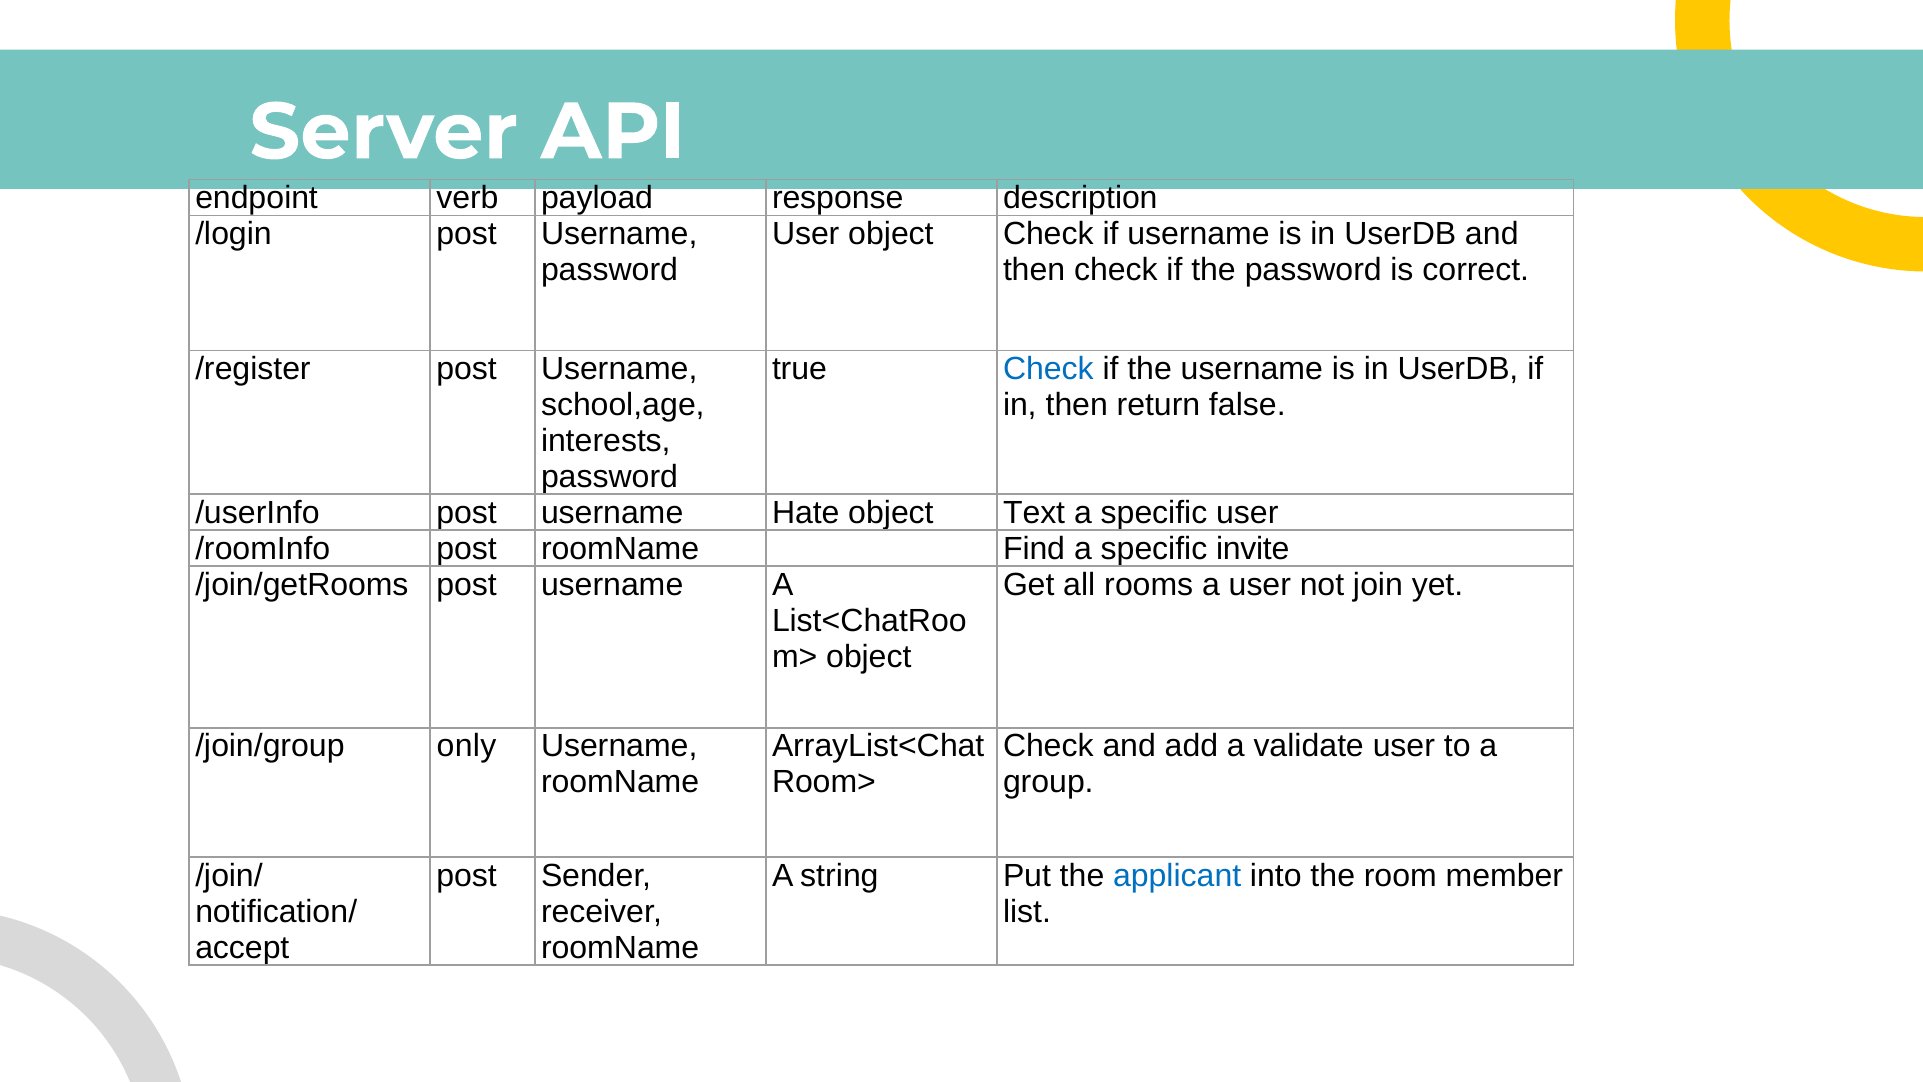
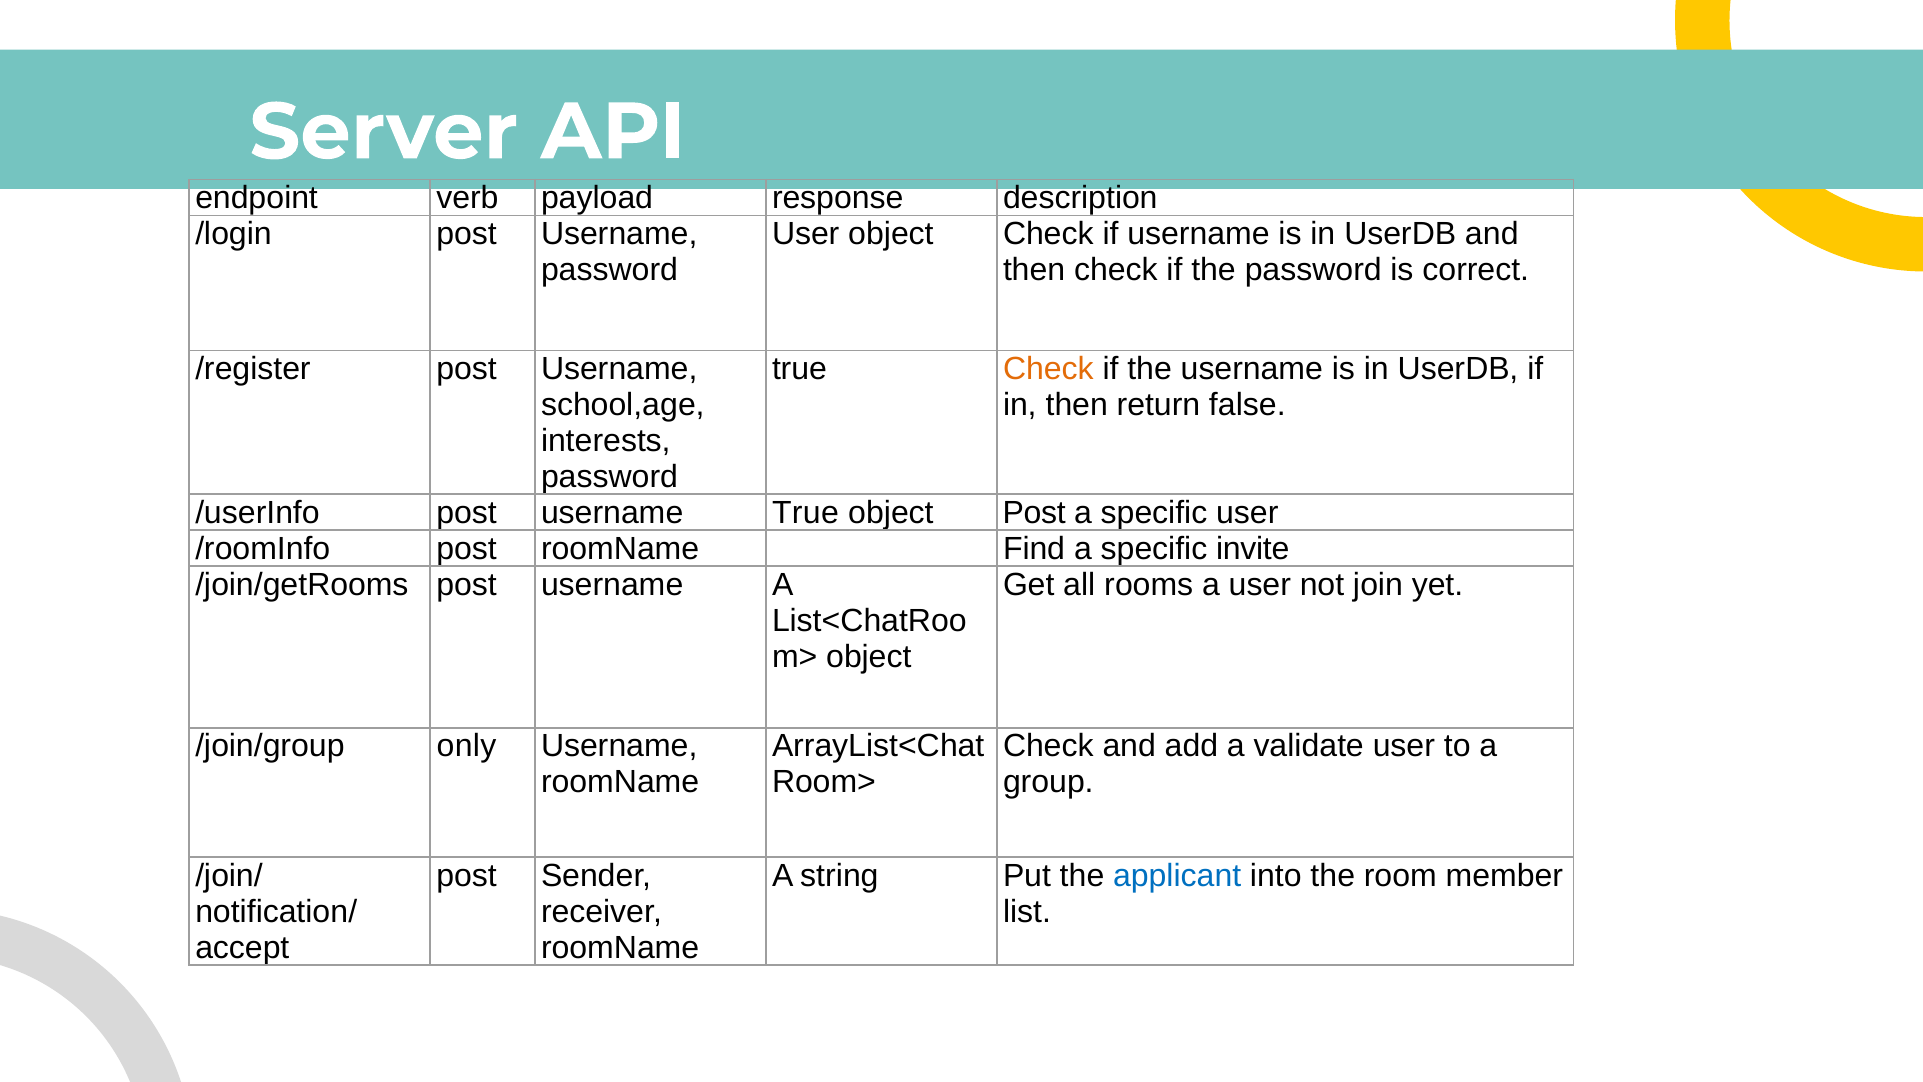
Check at (1048, 369) colour: blue -> orange
username Hate: Hate -> True
object Text: Text -> Post
